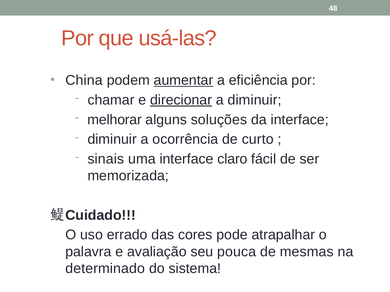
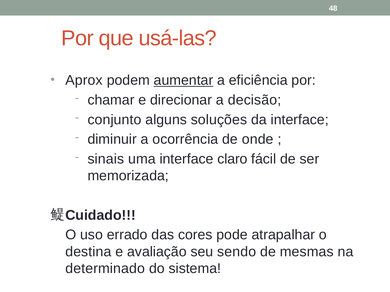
China: China -> Aprox
direcionar underline: present -> none
a diminuir: diminuir -> decisão
melhorar: melhorar -> conjunto
curto: curto -> onde
palavra: palavra -> destina
pouca: pouca -> sendo
